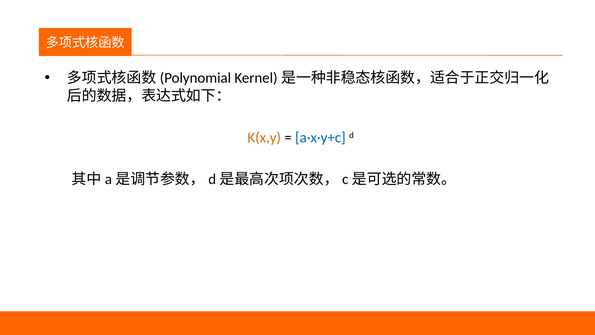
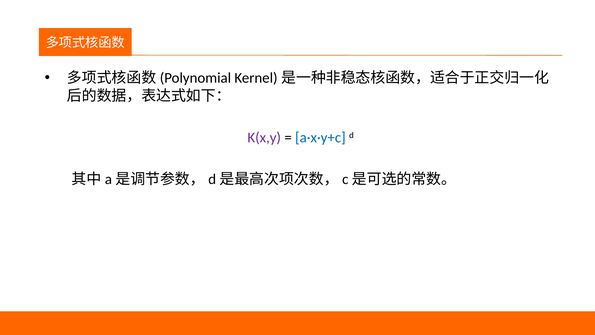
K(x,y colour: orange -> purple
